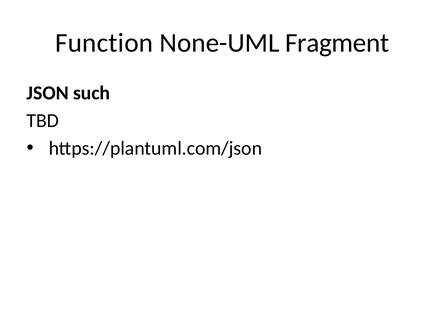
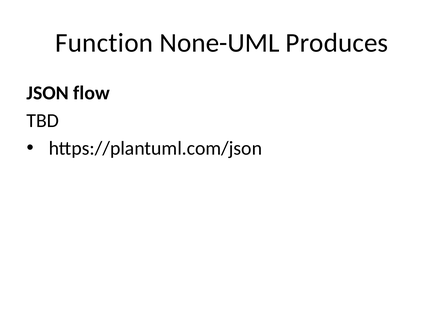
Fragment: Fragment -> Produces
such: such -> flow
